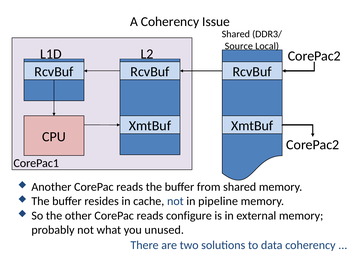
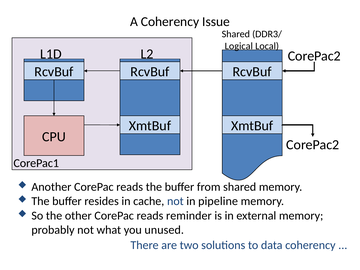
Source: Source -> Logical
configure: configure -> reminder
